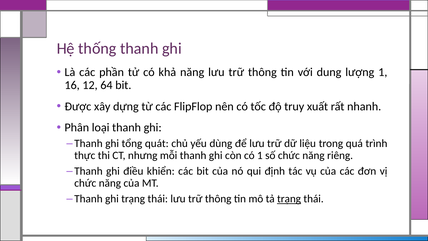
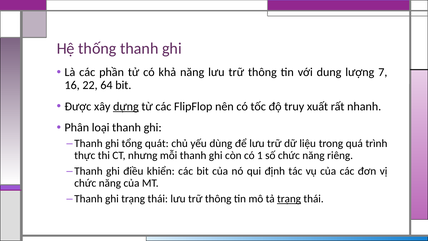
lượng 1: 1 -> 7
12: 12 -> 22
dựng underline: none -> present
